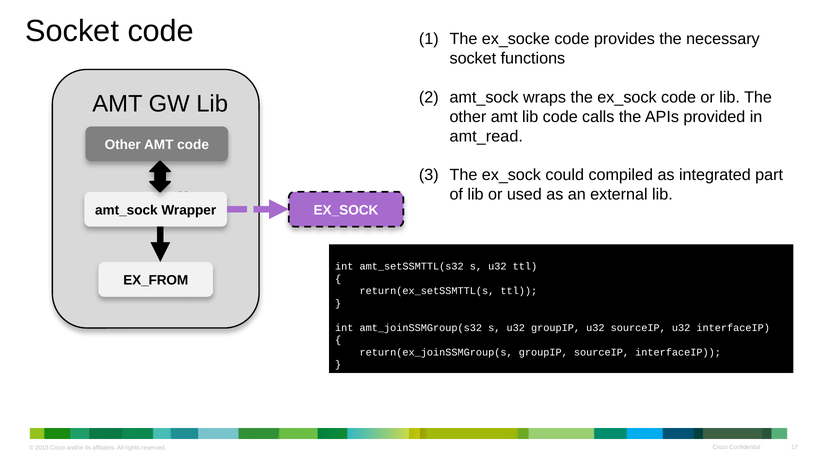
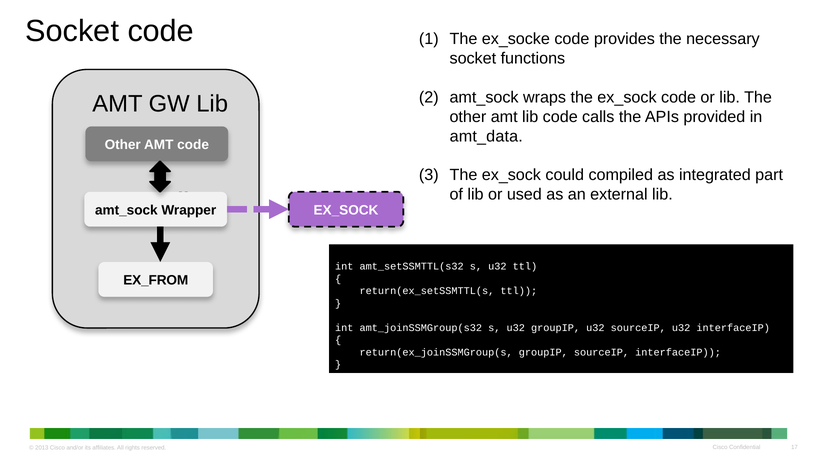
amt_read: amt_read -> amt_data
